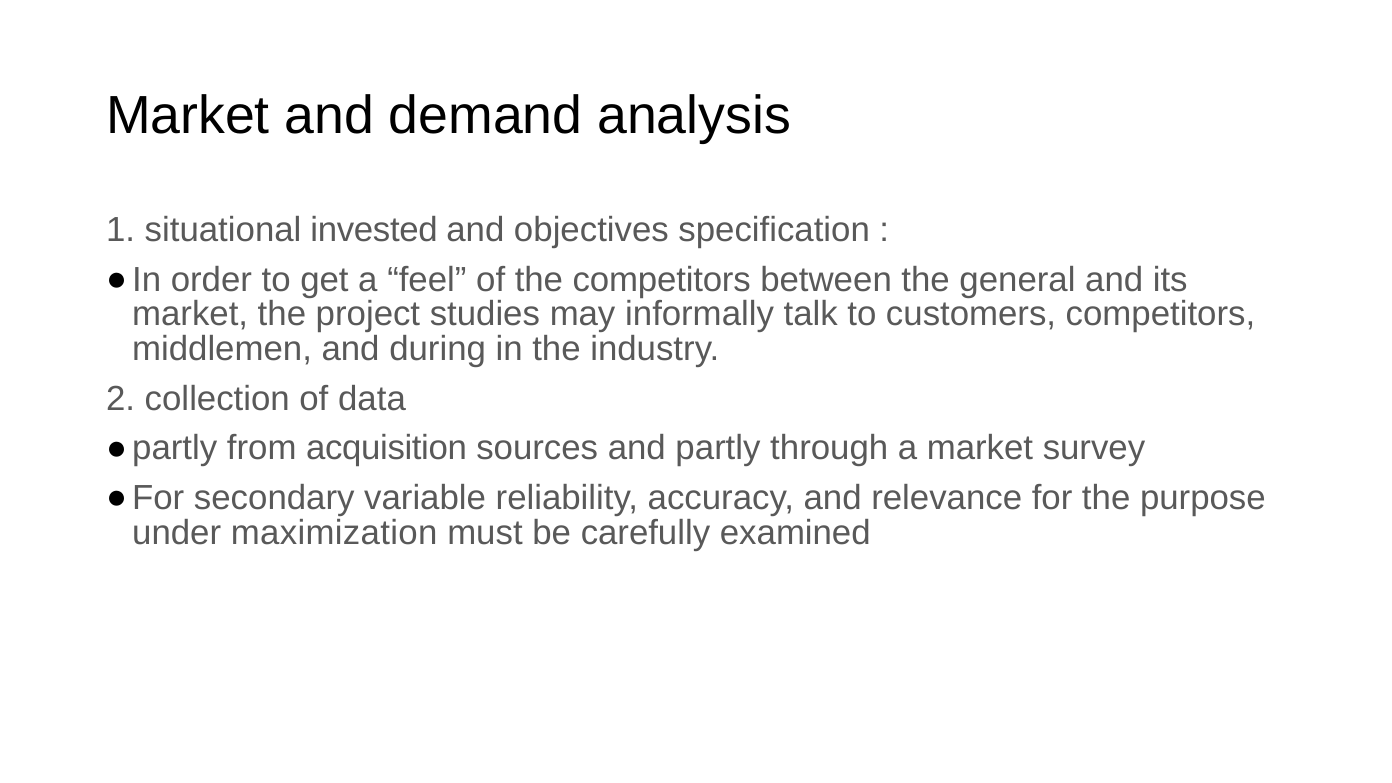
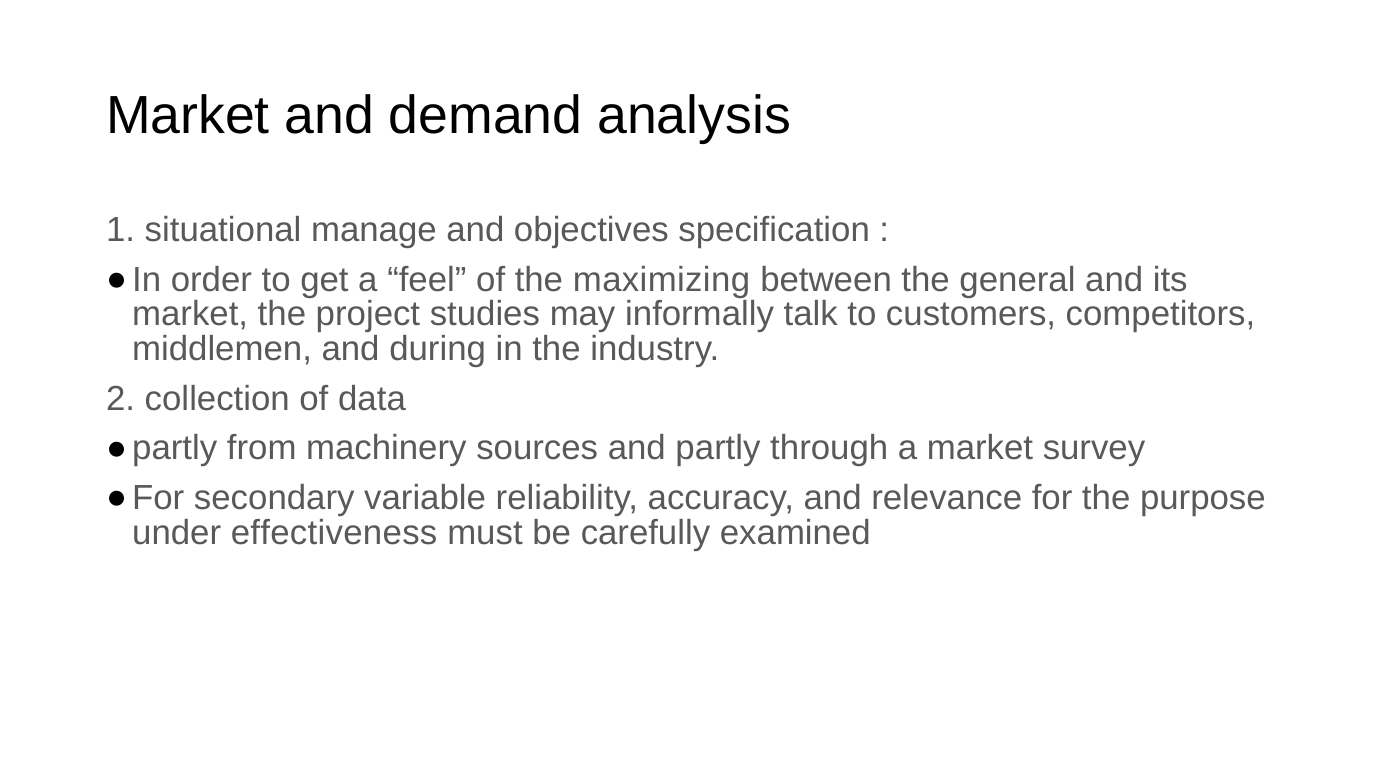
invested: invested -> manage
the competitors: competitors -> maximizing
acquisition: acquisition -> machinery
maximization: maximization -> effectiveness
